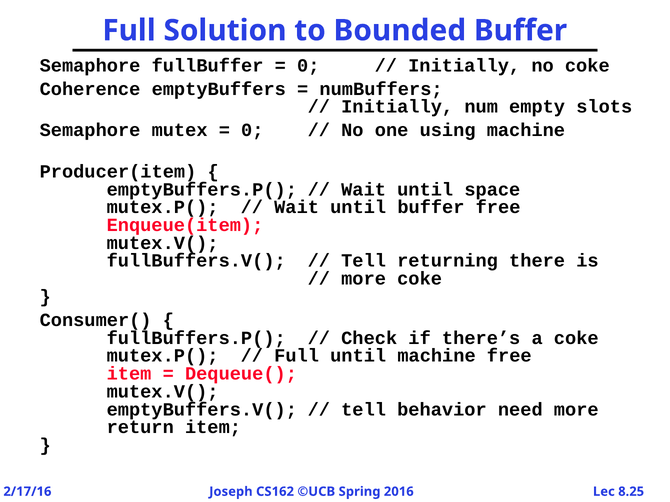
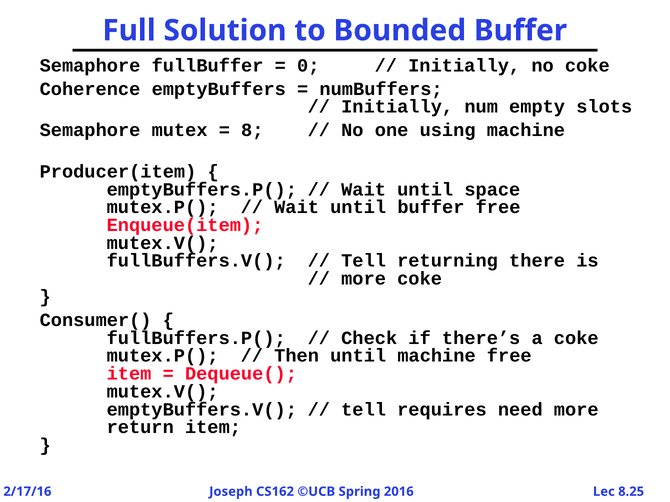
0 at (252, 130): 0 -> 8
Full at (297, 356): Full -> Then
behavior: behavior -> requires
